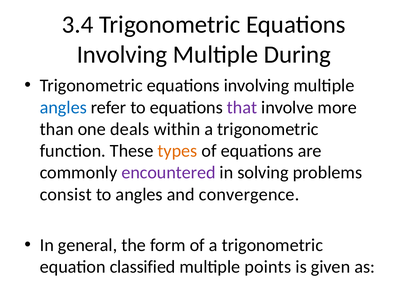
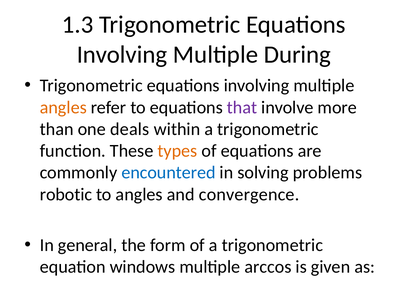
3.4: 3.4 -> 1.3
angles at (63, 107) colour: blue -> orange
encountered colour: purple -> blue
consist: consist -> robotic
classified: classified -> windows
points: points -> arccos
